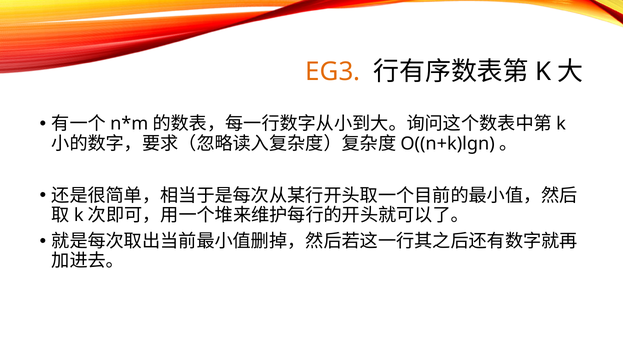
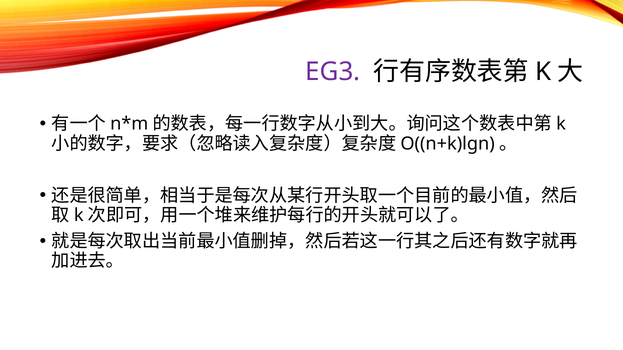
EG3 colour: orange -> purple
